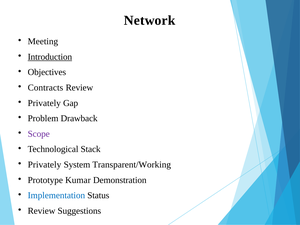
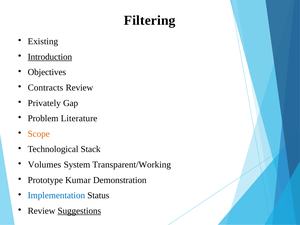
Network: Network -> Filtering
Meeting: Meeting -> Existing
Drawback: Drawback -> Literature
Scope colour: purple -> orange
Privately at (45, 165): Privately -> Volumes
Suggestions underline: none -> present
